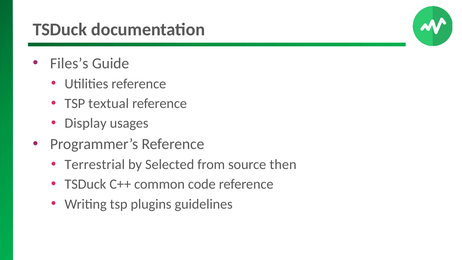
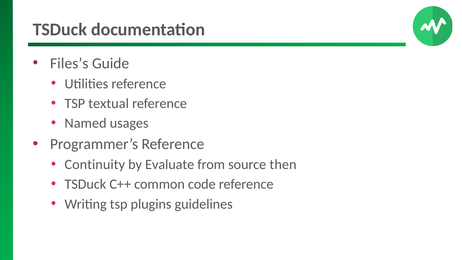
Display: Display -> Named
Terrestrial: Terrestrial -> Continuity
Selected: Selected -> Evaluate
